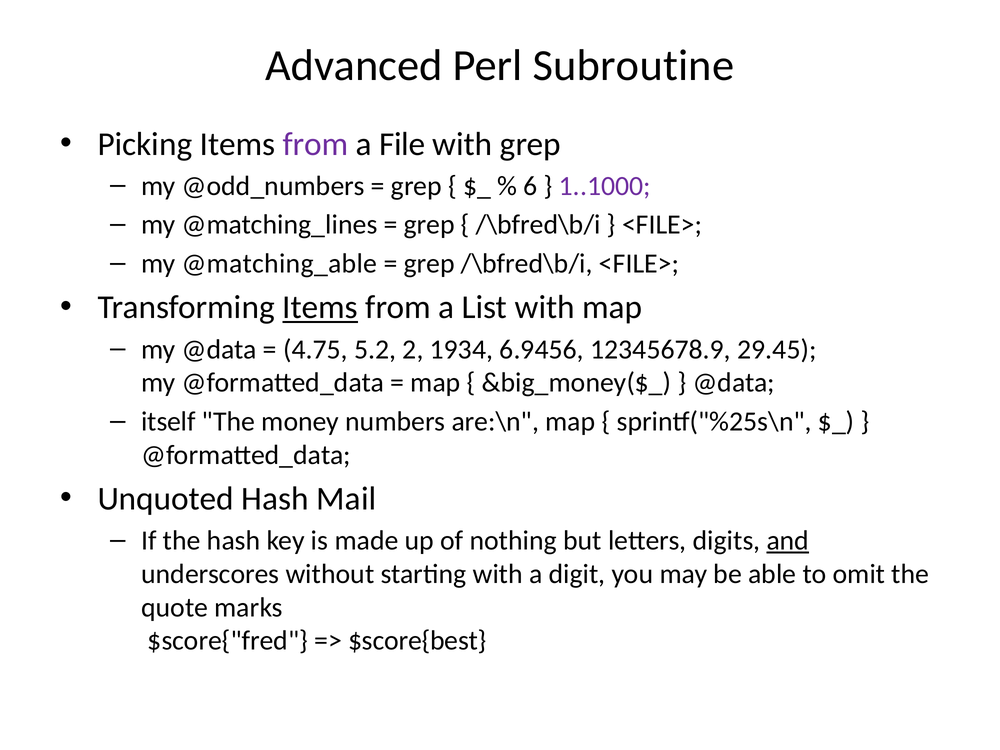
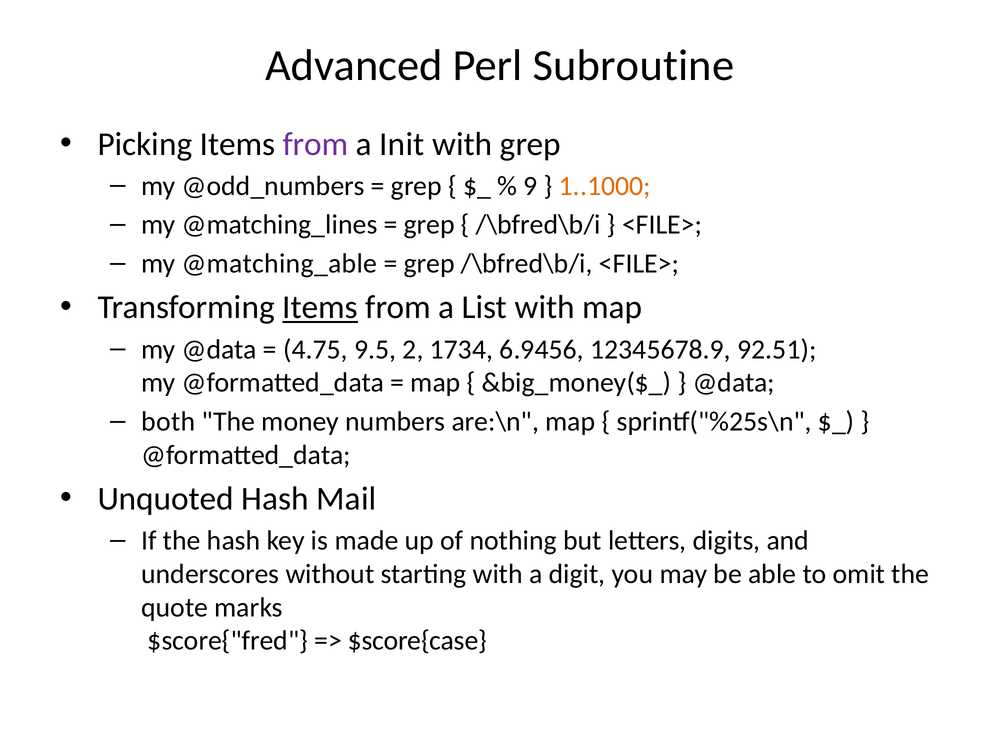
File: File -> Init
6: 6 -> 9
1..1000 colour: purple -> orange
5.2: 5.2 -> 9.5
1934: 1934 -> 1734
29.45: 29.45 -> 92.51
itself: itself -> both
and underline: present -> none
$score{best: $score{best -> $score{case
